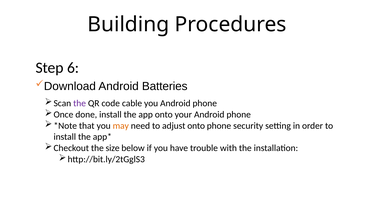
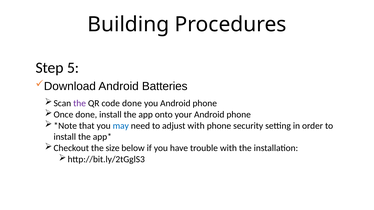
6: 6 -> 5
code cable: cable -> done
may colour: orange -> blue
adjust onto: onto -> with
